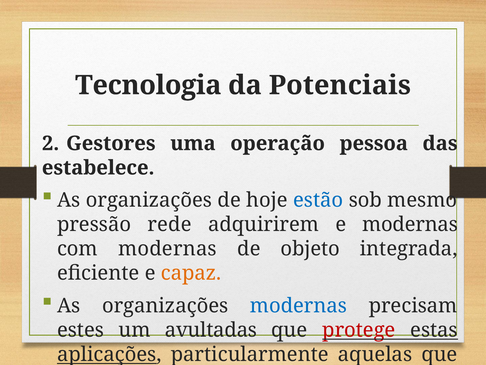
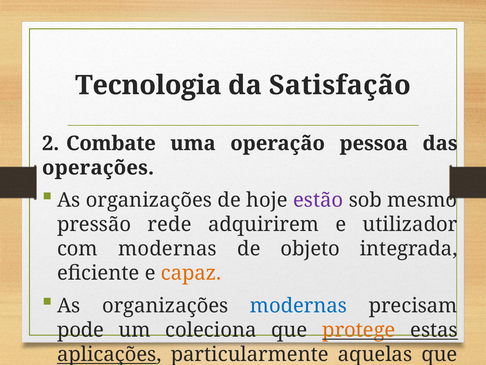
Potenciais: Potenciais -> Satisfação
Gestores: Gestores -> Combate
estabelece: estabelece -> operações
estão colour: blue -> purple
e modernas: modernas -> utilizador
estes: estes -> pode
avultadas: avultadas -> coleciona
protege colour: red -> orange
